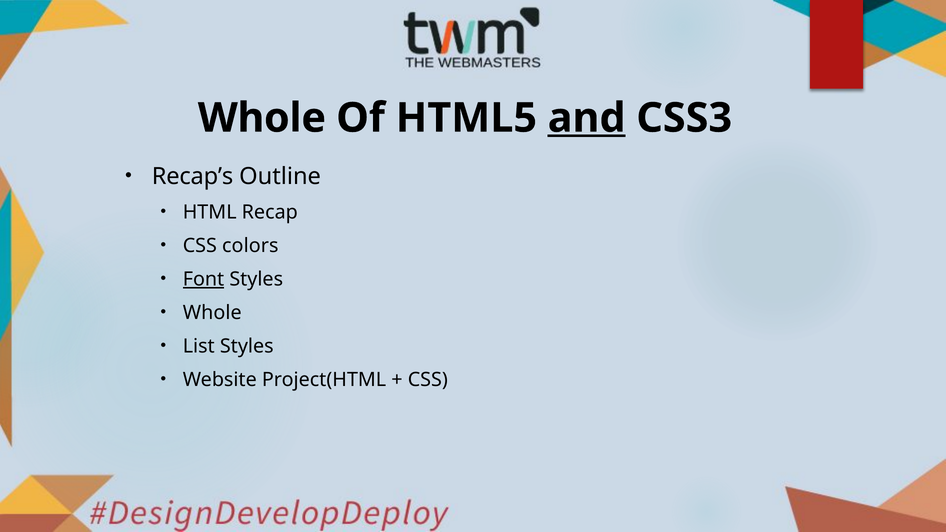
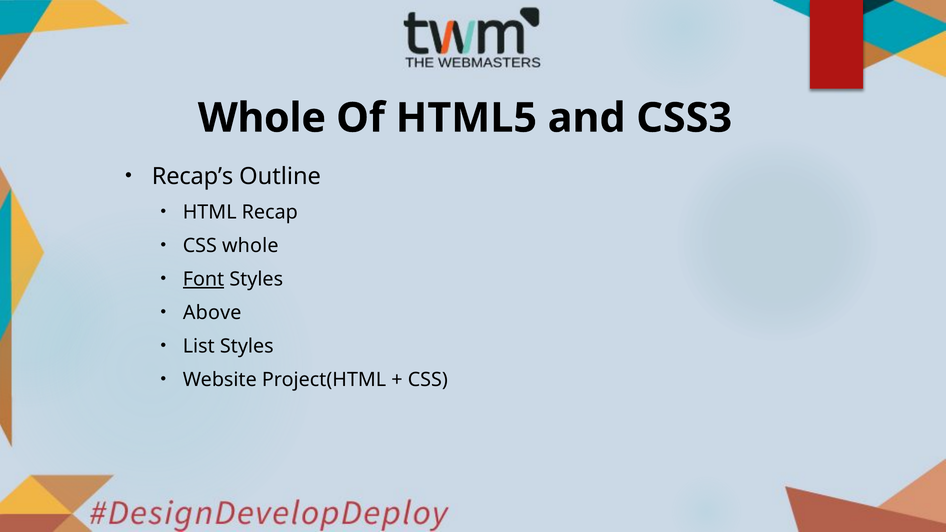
and underline: present -> none
CSS colors: colors -> whole
Whole at (212, 313): Whole -> Above
